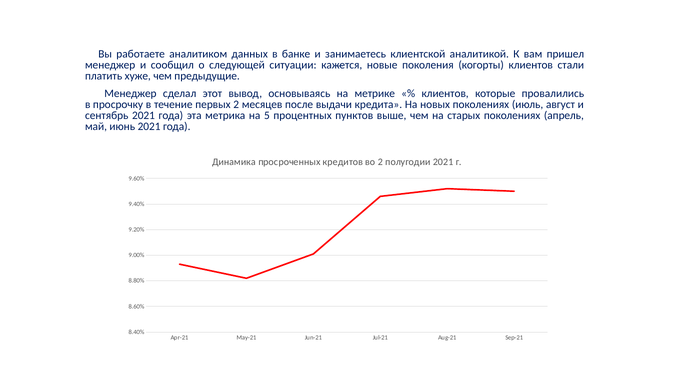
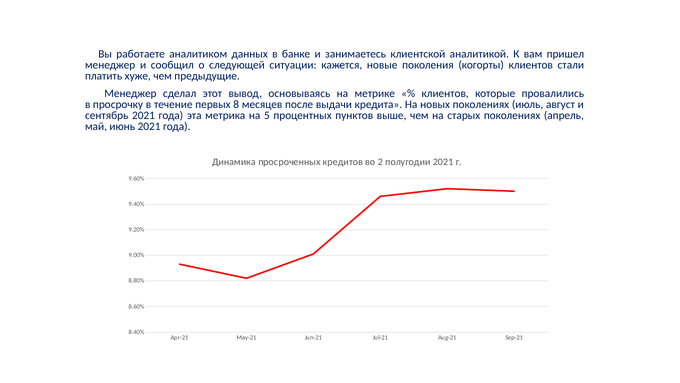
первых 2: 2 -> 8
